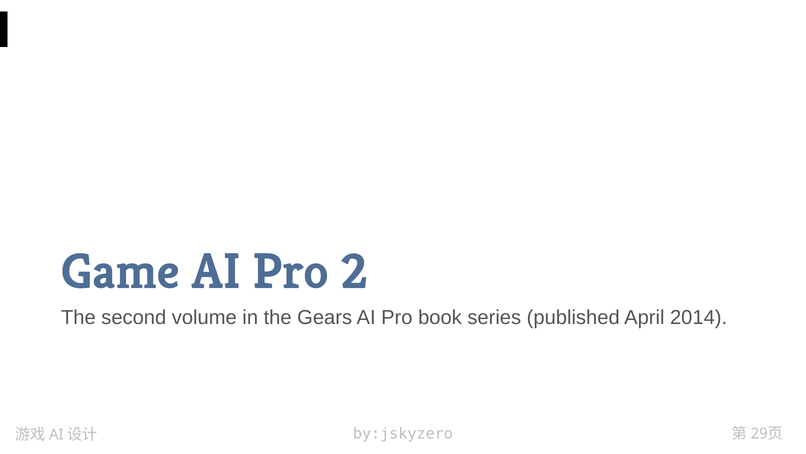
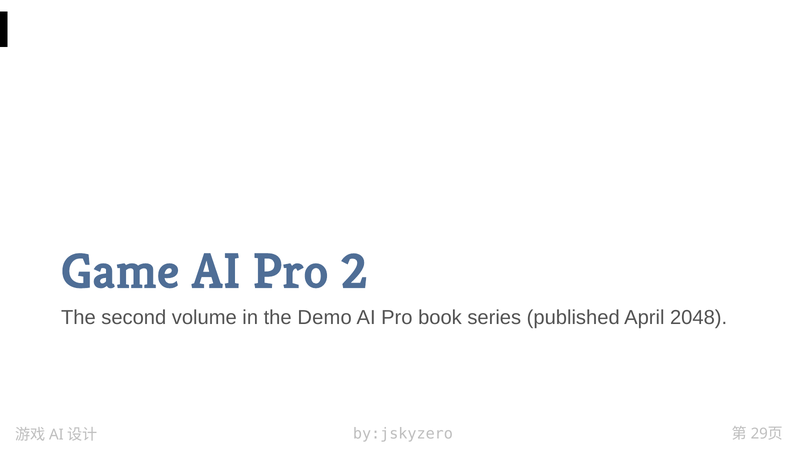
Gears: Gears -> Demo
2014: 2014 -> 2048
